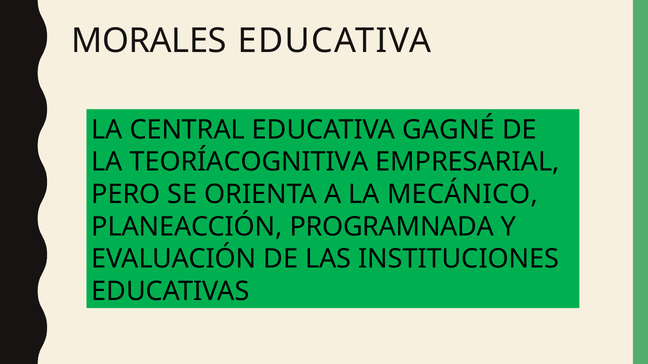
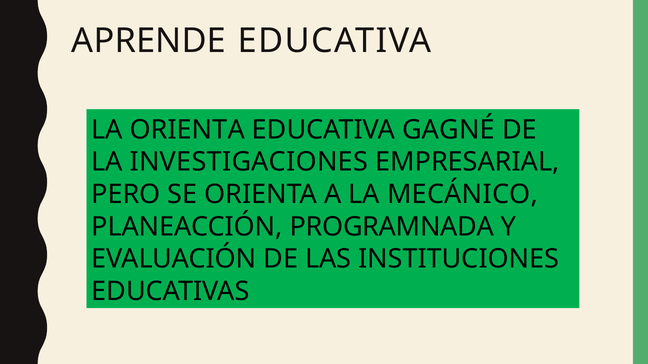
MORALES: MORALES -> APRENDE
LA CENTRAL: CENTRAL -> ORIENTA
TEORÍACOGNITIVA: TEORÍACOGNITIVA -> INVESTIGACIONES
